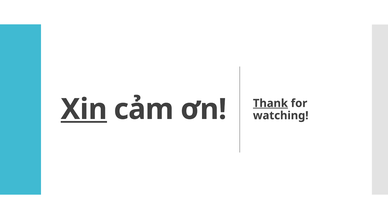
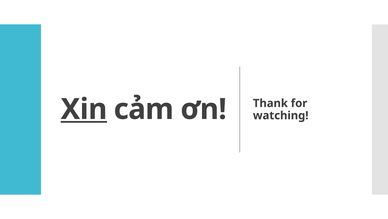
Thank underline: present -> none
